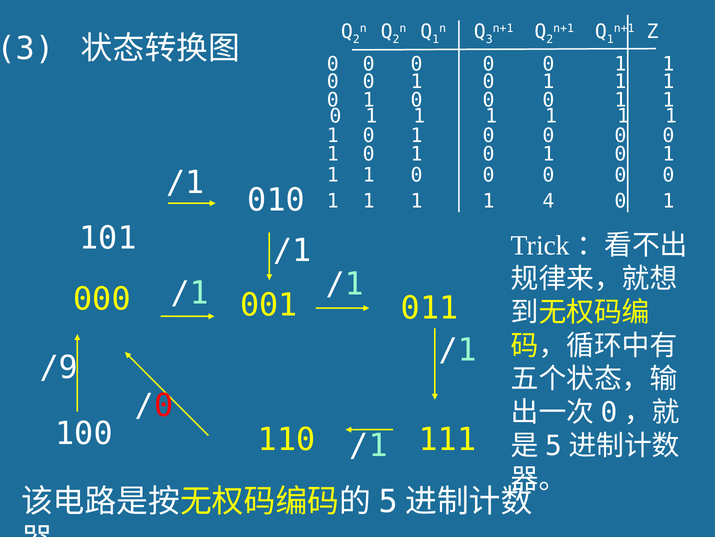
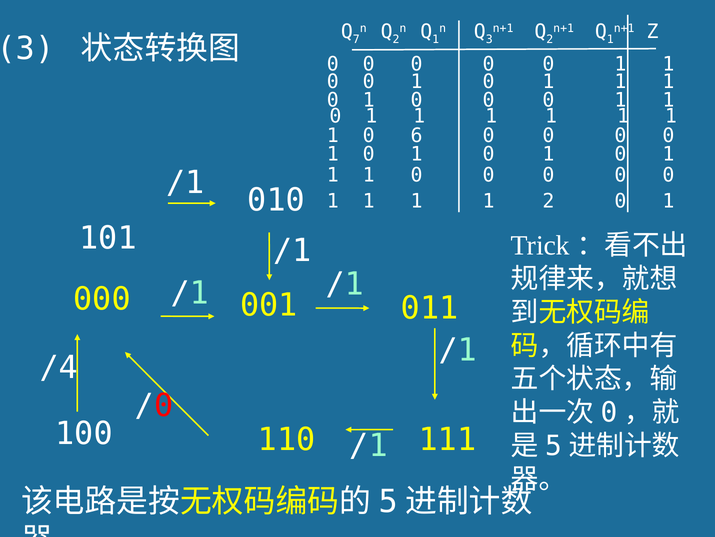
2 at (356, 39): 2 -> 7
1 at (417, 135): 1 -> 6
1 4: 4 -> 2
/9: /9 -> /4
